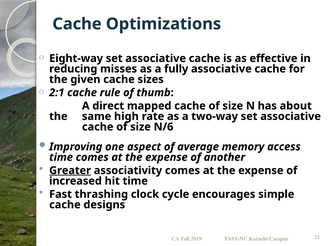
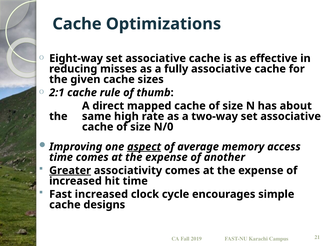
N/6: N/6 -> N/0
aspect underline: none -> present
Fast thrashing: thrashing -> increased
